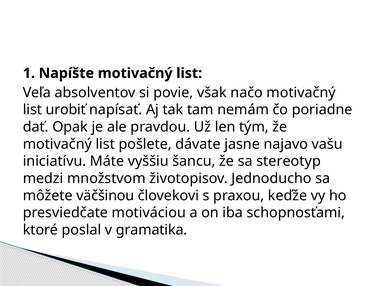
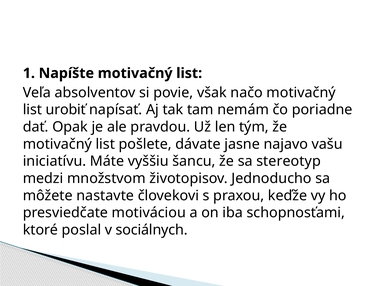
väčšinou: väčšinou -> nastavte
gramatika: gramatika -> sociálnych
